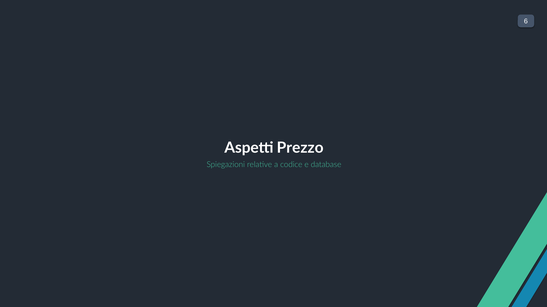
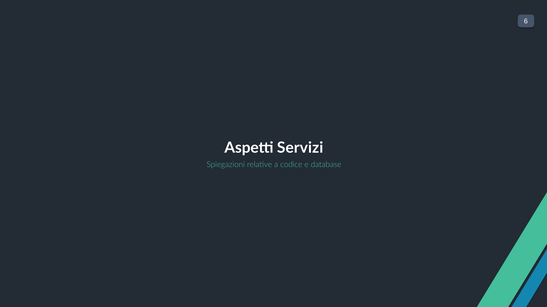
Prezzo: Prezzo -> Servizi
